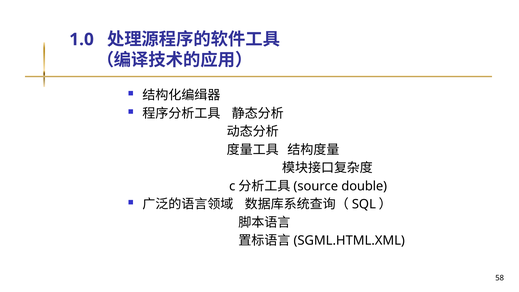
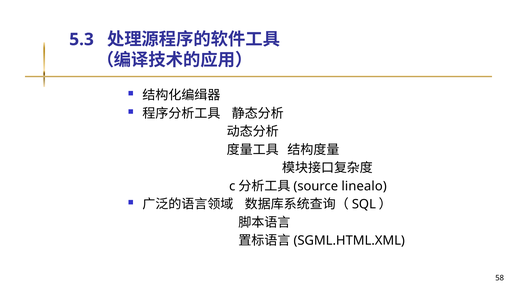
1.0: 1.0 -> 5.3
double: double -> linealo
